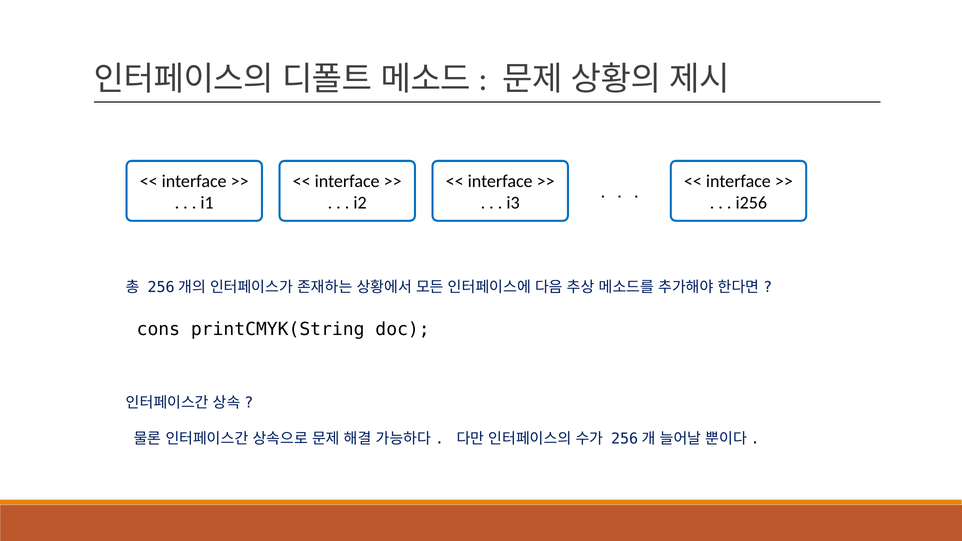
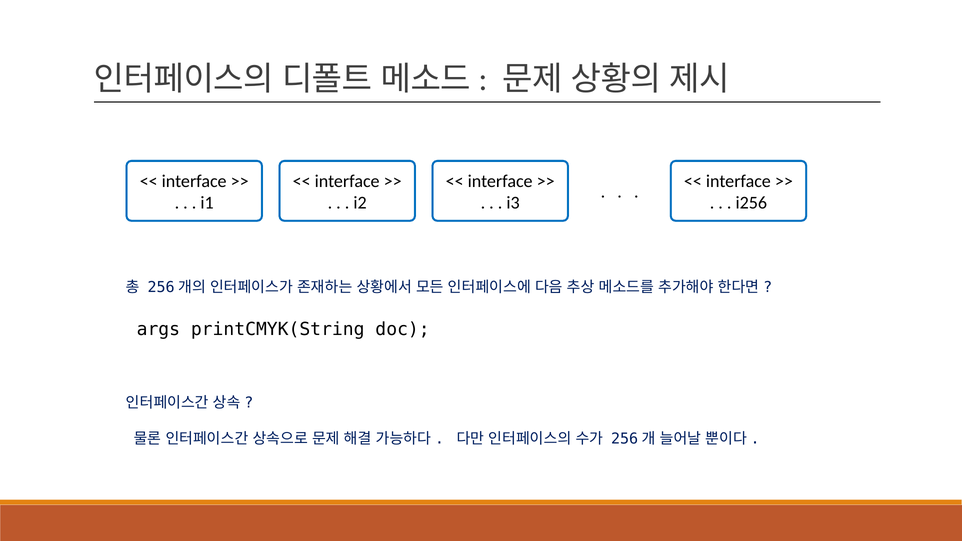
cons: cons -> args
